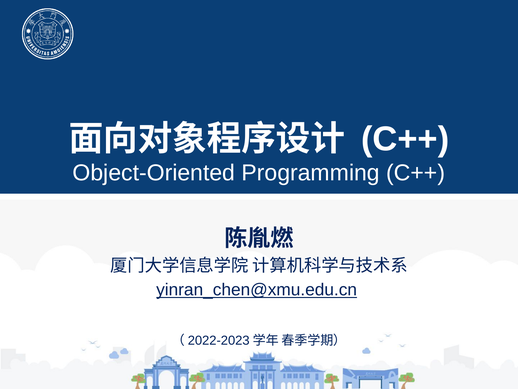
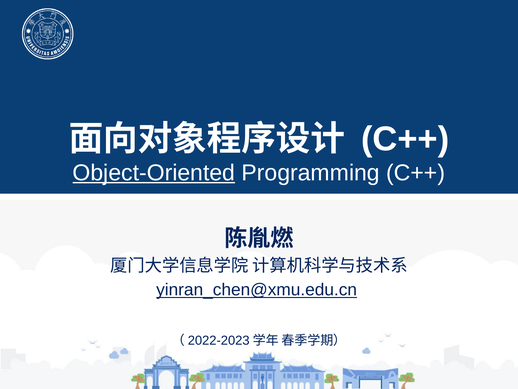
Object-Oriented underline: none -> present
